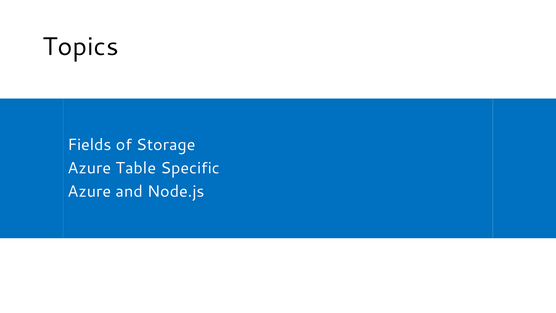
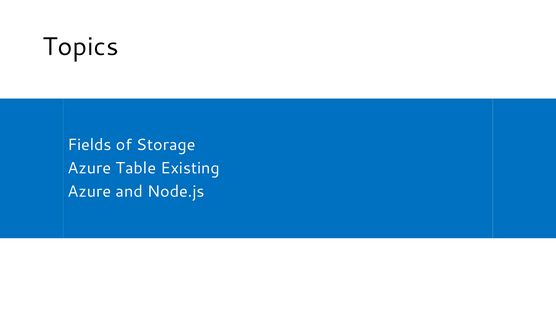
Specific: Specific -> Existing
